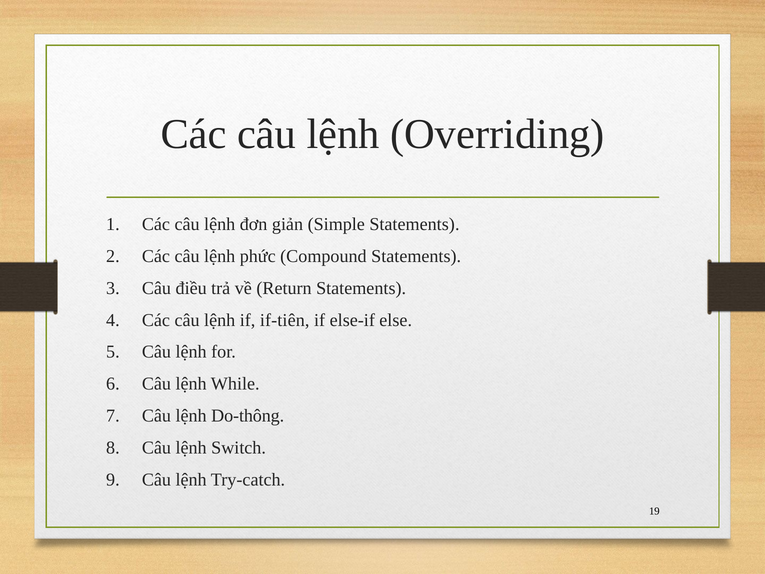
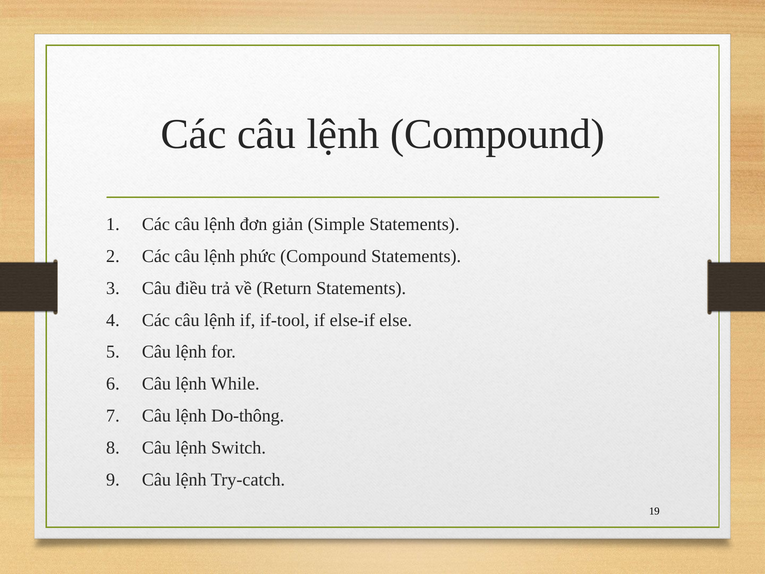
lệnh Overriding: Overriding -> Compound
if-tiên: if-tiên -> if-tool
